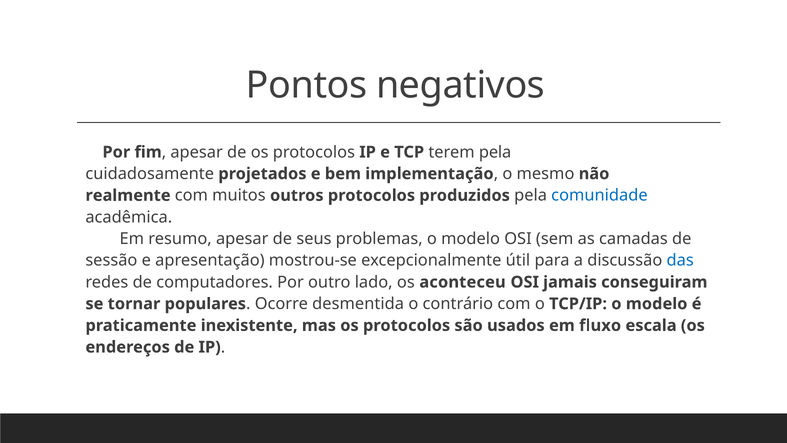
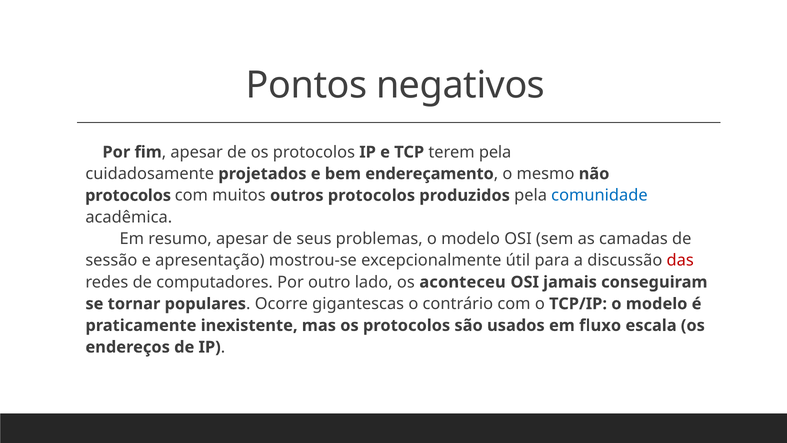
implementação: implementação -> endereçamento
realmente at (128, 195): realmente -> protocolos
das colour: blue -> red
desmentida: desmentida -> gigantescas
